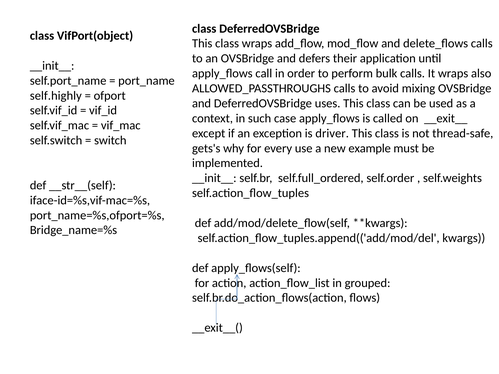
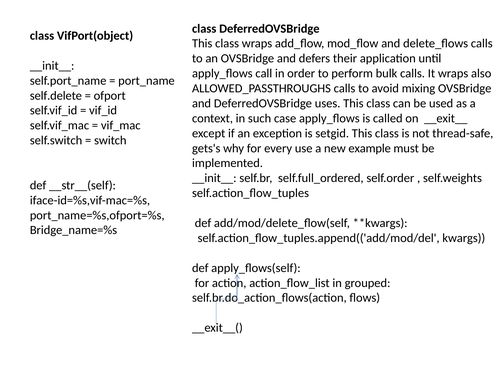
self.highly: self.highly -> self.delete
driver: driver -> setgid
